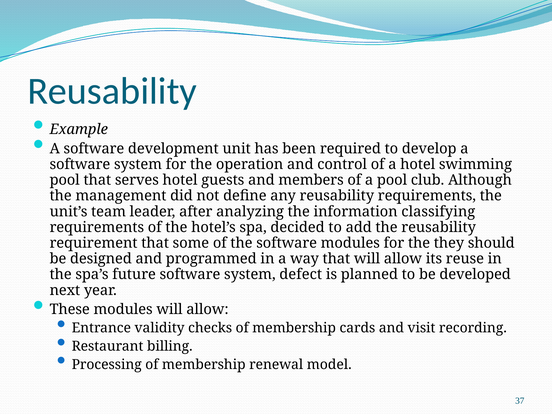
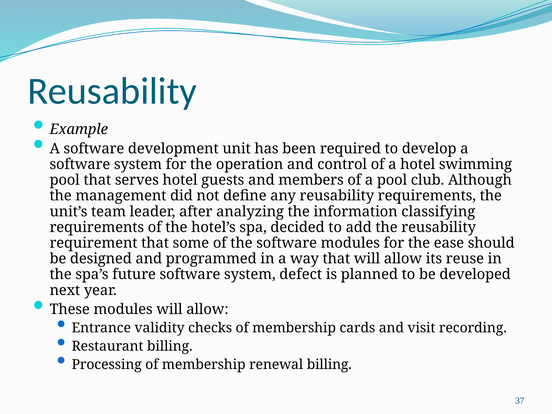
they: they -> ease
renewal model: model -> billing
